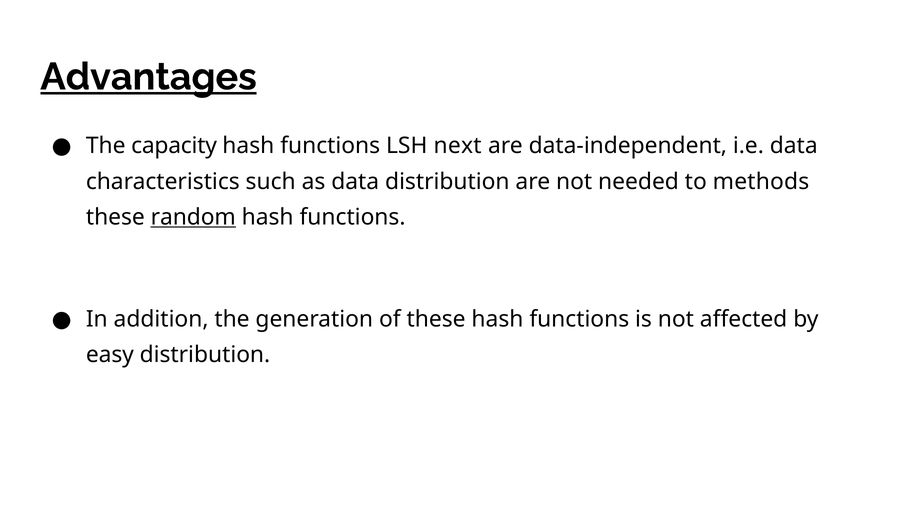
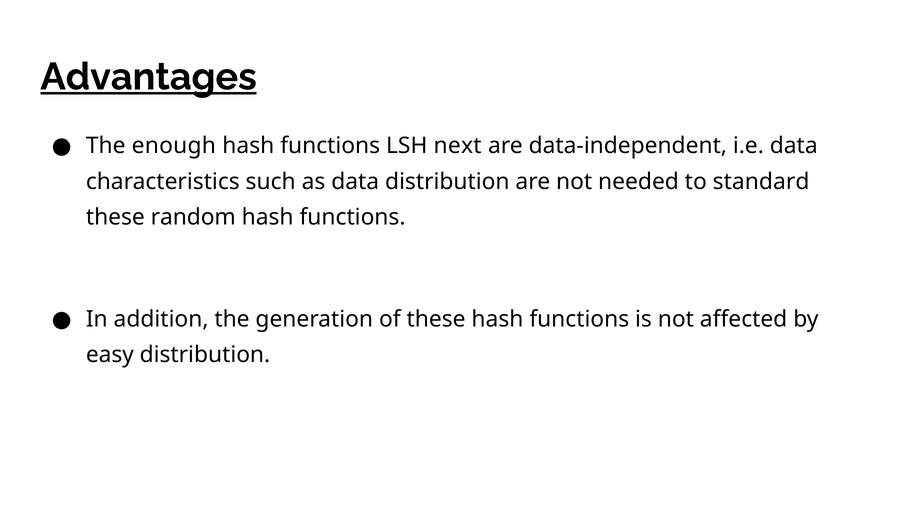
capacity: capacity -> enough
methods: methods -> standard
random underline: present -> none
